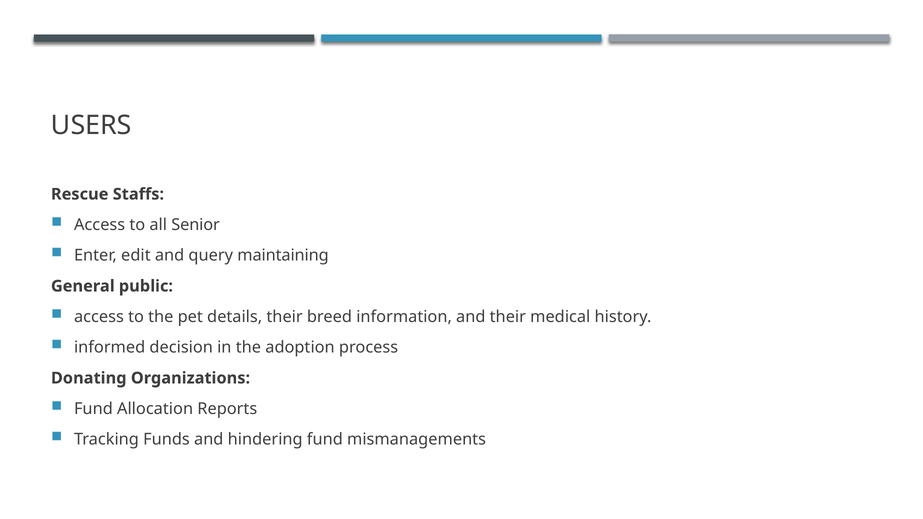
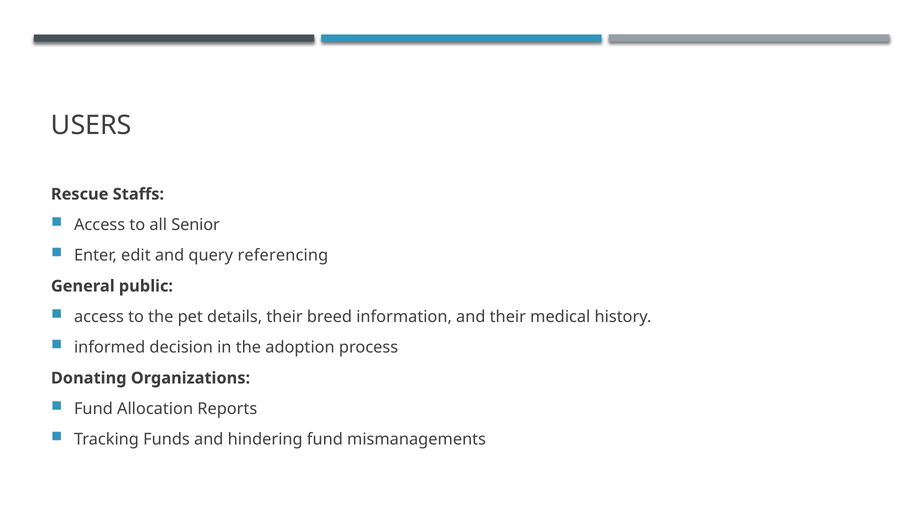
maintaining: maintaining -> referencing
